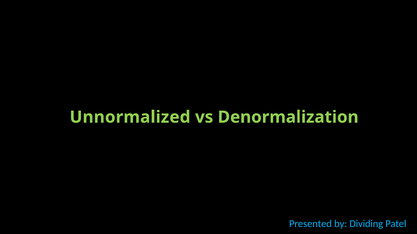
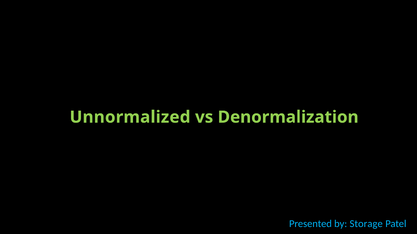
Dividing: Dividing -> Storage
